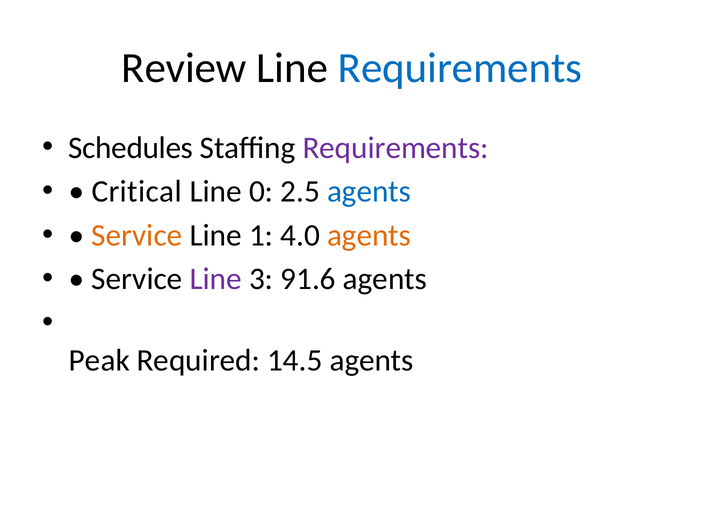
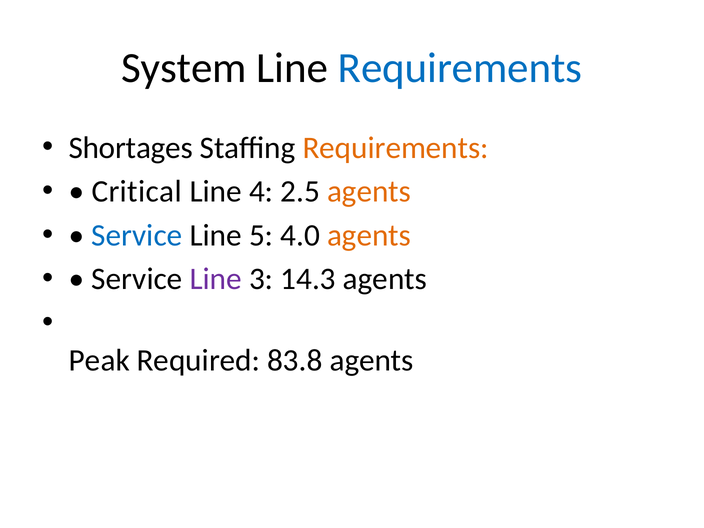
Review: Review -> System
Schedules: Schedules -> Shortages
Requirements at (396, 148) colour: purple -> orange
0: 0 -> 4
agents at (369, 192) colour: blue -> orange
Service at (137, 235) colour: orange -> blue
1: 1 -> 5
91.6: 91.6 -> 14.3
14.5: 14.5 -> 83.8
